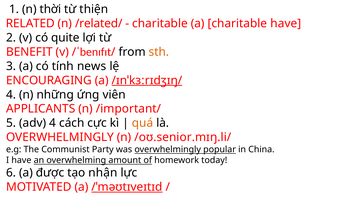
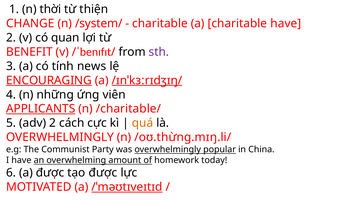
RELATED: RELATED -> CHANGE
/related/: /related/ -> /system/
quite: quite -> quan
sth colour: orange -> purple
ENCOURAGING underline: none -> present
APPLICANTS underline: none -> present
/important/: /important/ -> /charitable/
adv 4: 4 -> 2
/oʊ.senior.mɪŋ.li/: /oʊ.senior.mɪŋ.li/ -> /oʊ.thừng.mɪŋ.li/
tạo nhận: nhận -> được
